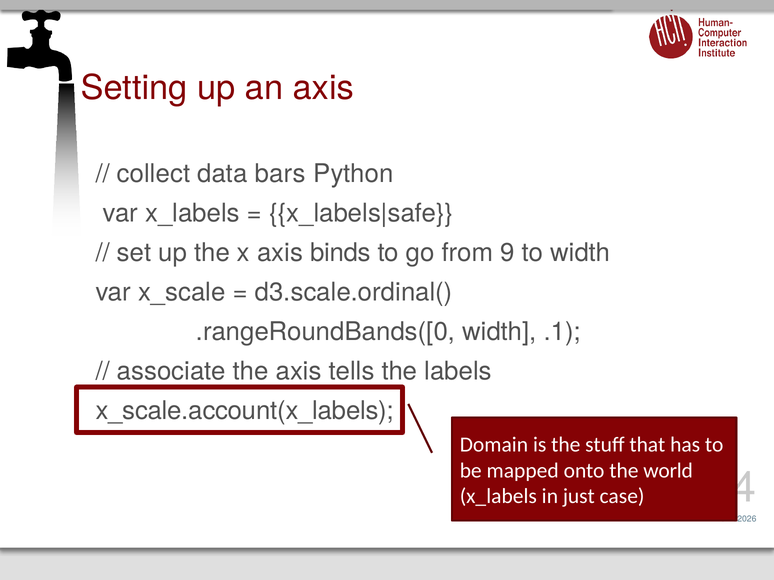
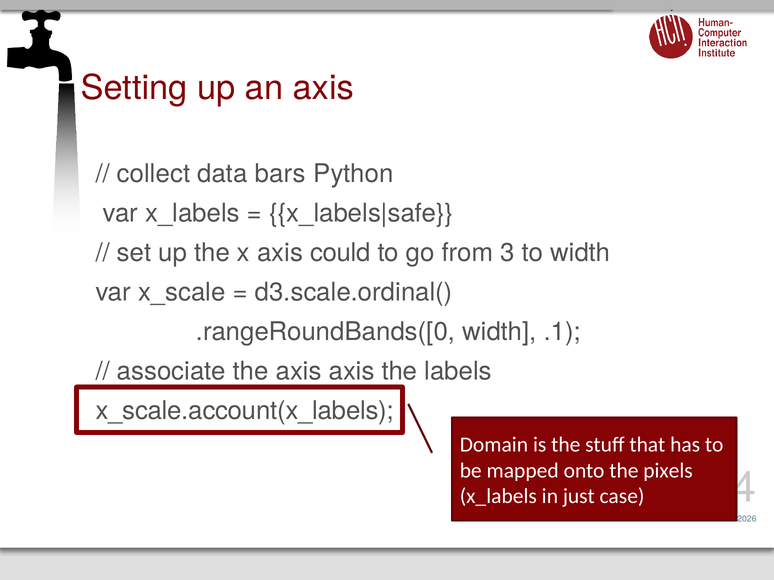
binds: binds -> could
9: 9 -> 3
axis tells: tells -> axis
world: world -> pixels
